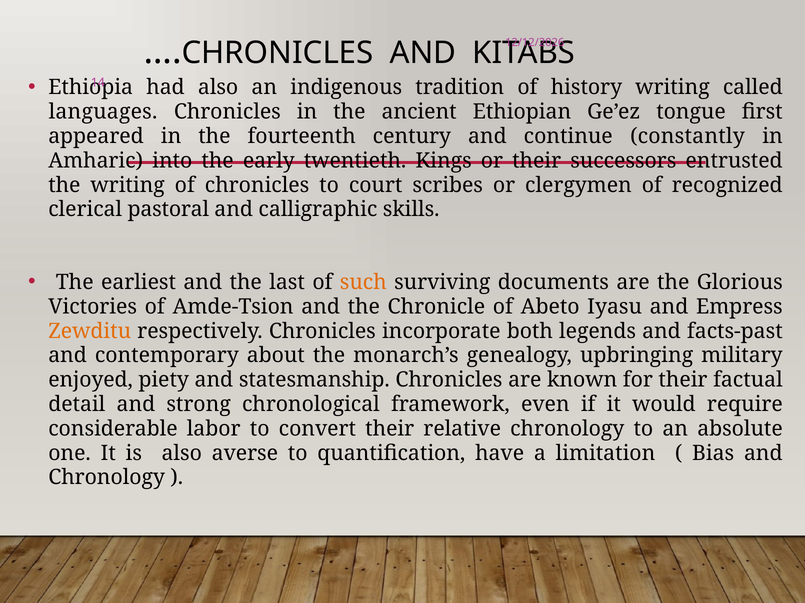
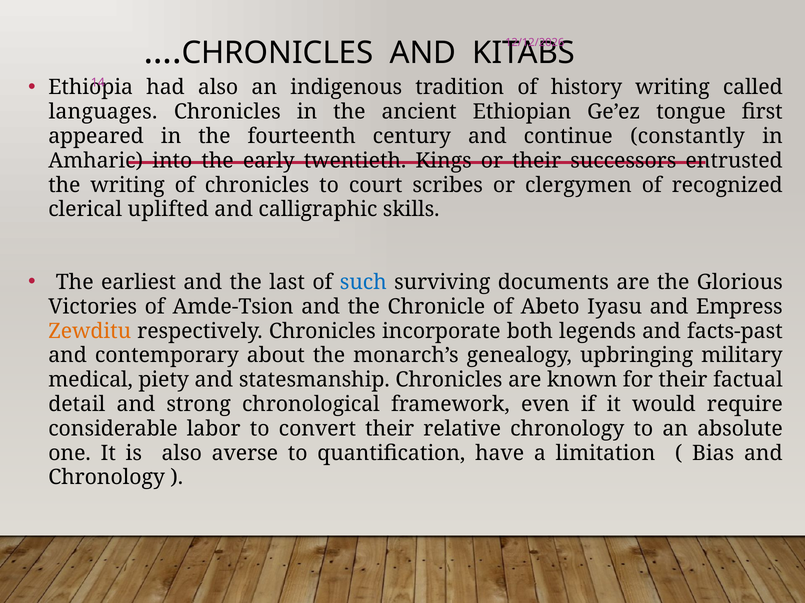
pastoral: pastoral -> uplifted
such colour: orange -> blue
enjoyed: enjoyed -> medical
